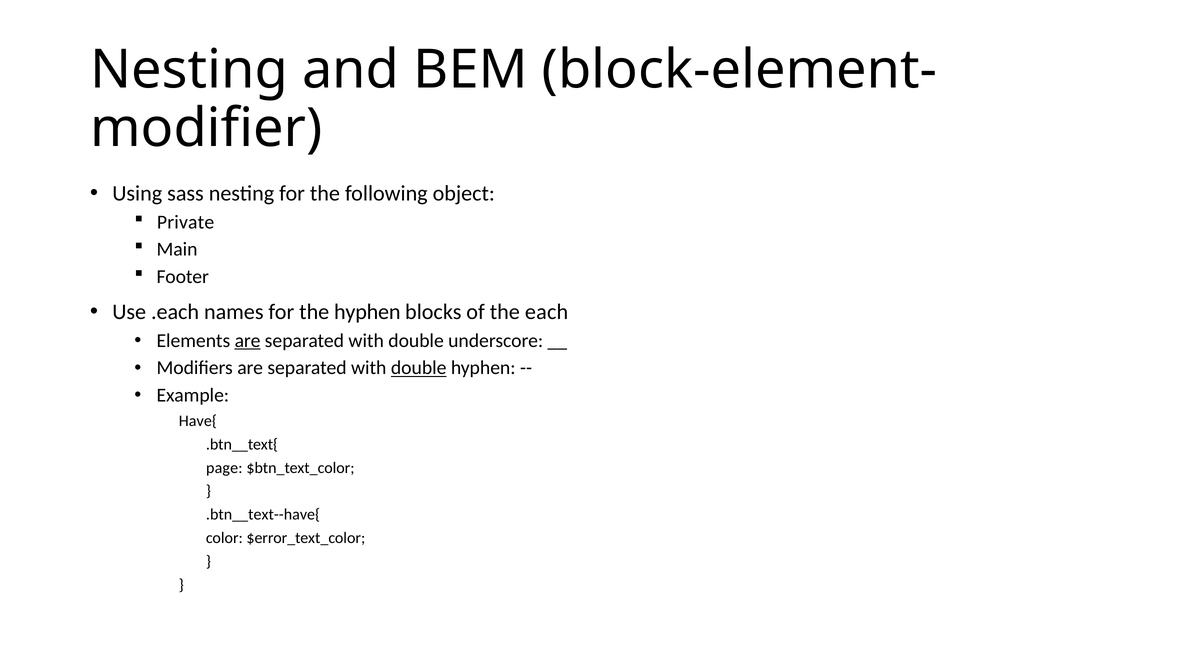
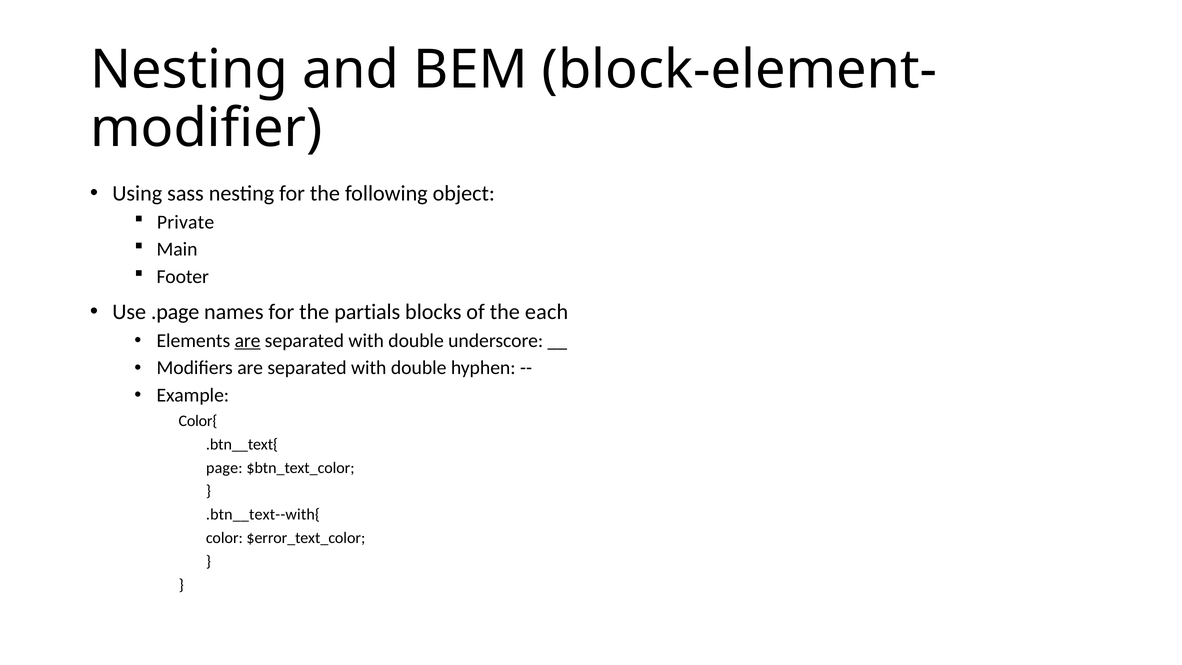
.each: .each -> .page
the hyphen: hyphen -> partials
double at (419, 368) underline: present -> none
Have{: Have{ -> Color{
.btn__text--have{: .btn__text--have{ -> .btn__text--with{
